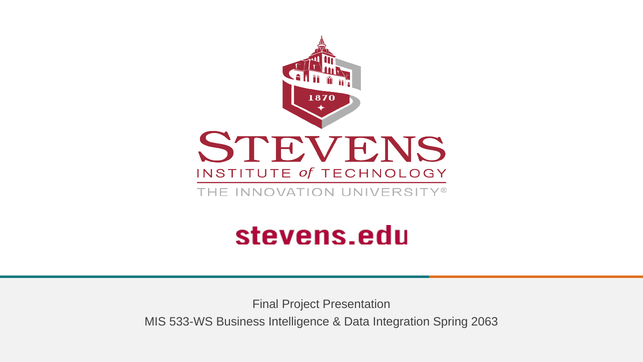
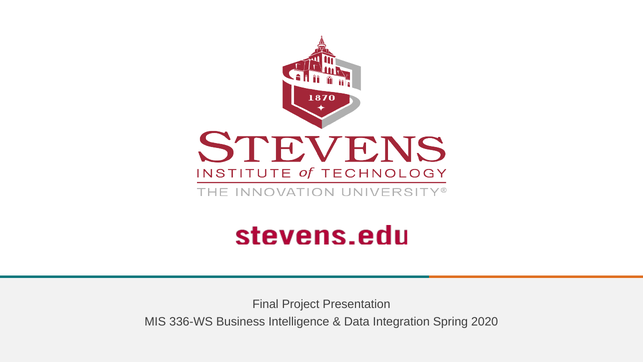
533-WS: 533-WS -> 336-WS
2063: 2063 -> 2020
